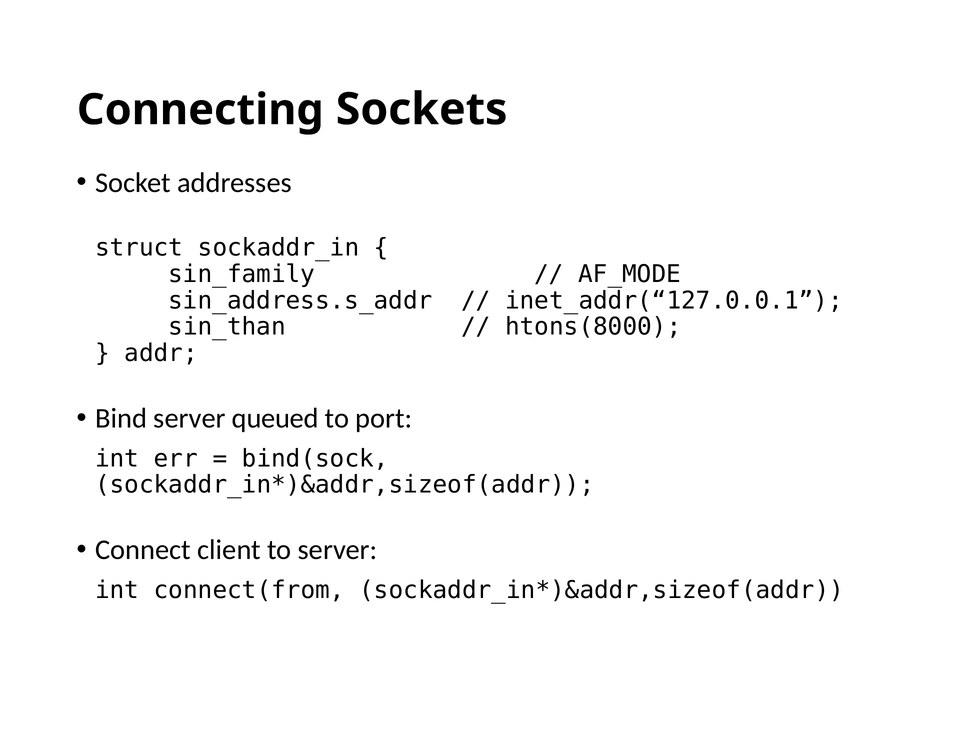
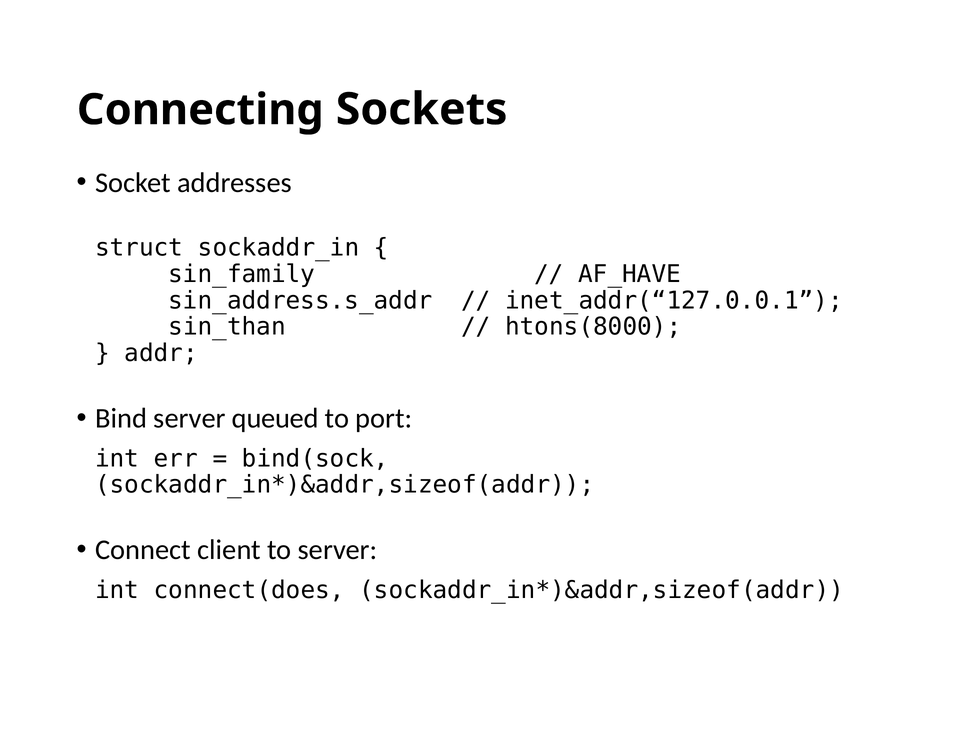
AF_MODE: AF_MODE -> AF_HAVE
connect(from: connect(from -> connect(does
